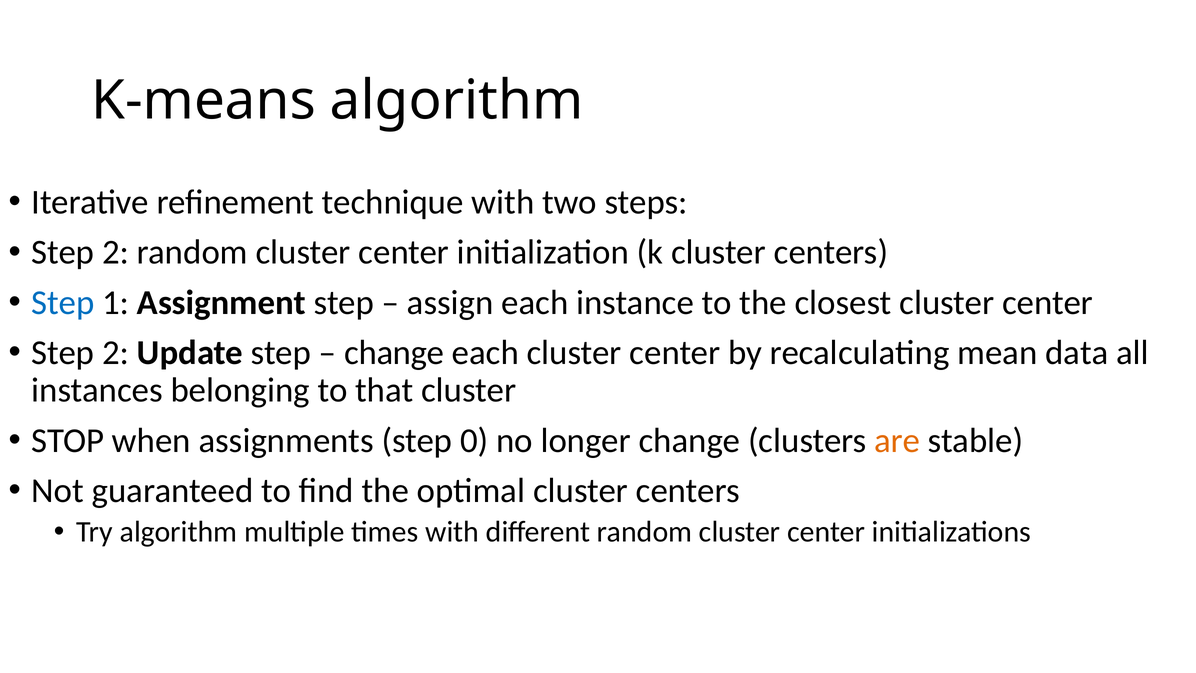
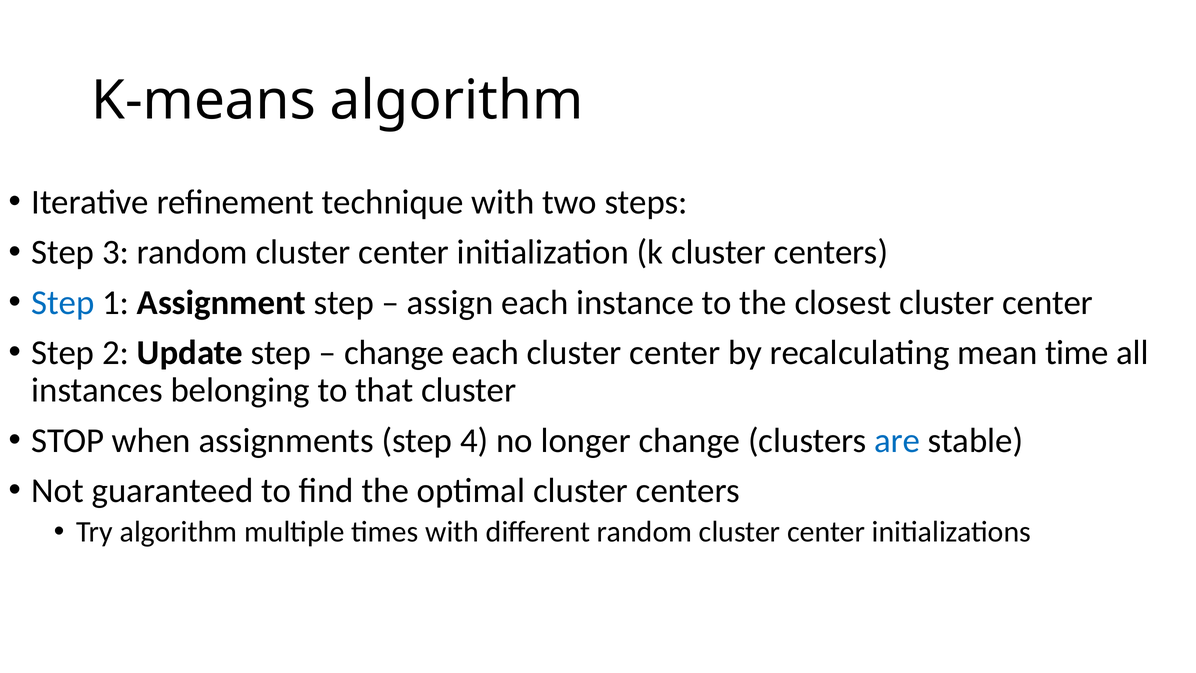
2 at (116, 252): 2 -> 3
data: data -> time
0: 0 -> 4
are colour: orange -> blue
